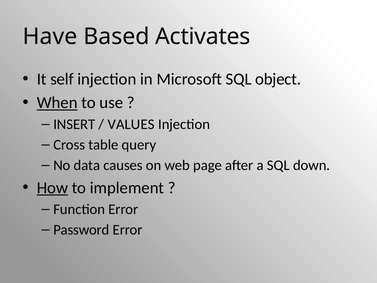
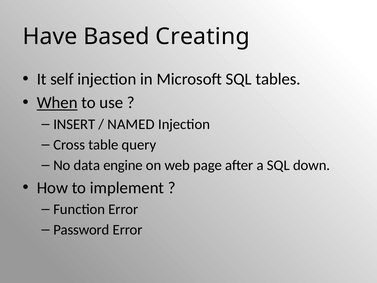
Activates: Activates -> Creating
object: object -> tables
VALUES: VALUES -> NAMED
causes: causes -> engine
How underline: present -> none
